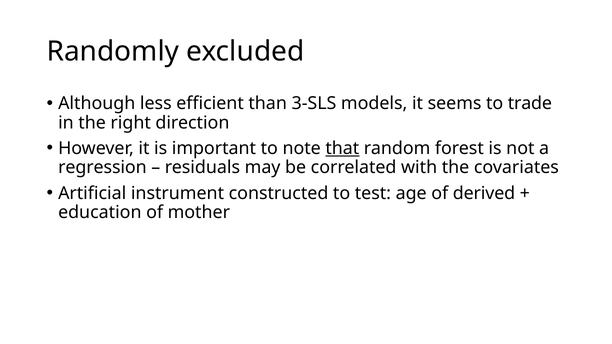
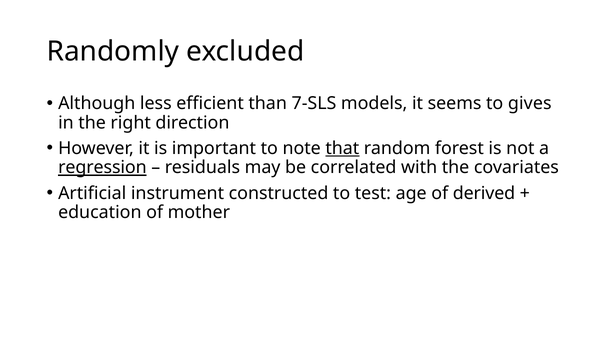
3-SLS: 3-SLS -> 7-SLS
trade: trade -> gives
regression underline: none -> present
